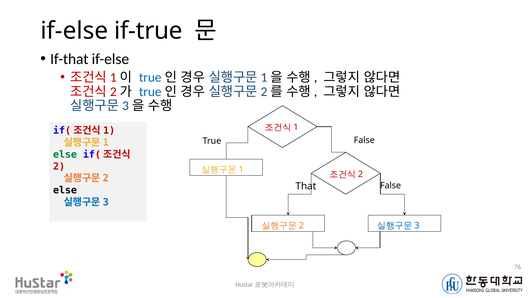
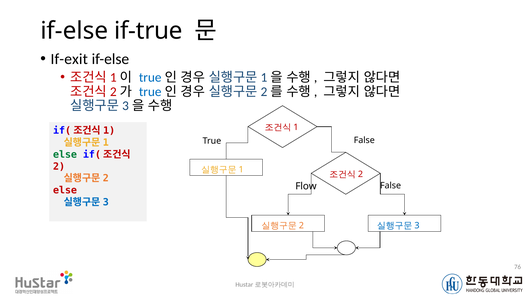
If-that: If-that -> If-exit
That: That -> Flow
else at (65, 190) colour: black -> red
